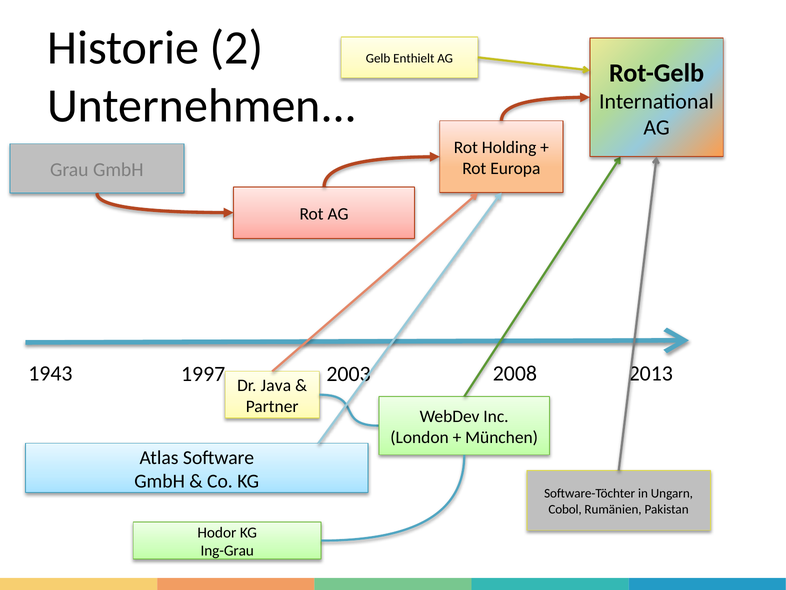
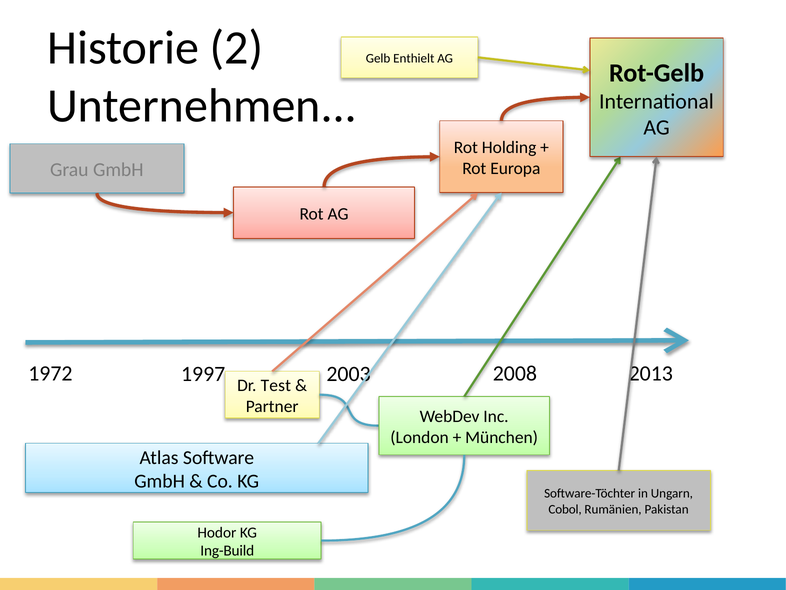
1943: 1943 -> 1972
Java: Java -> Test
Ing-Grau: Ing-Grau -> Ing-Build
